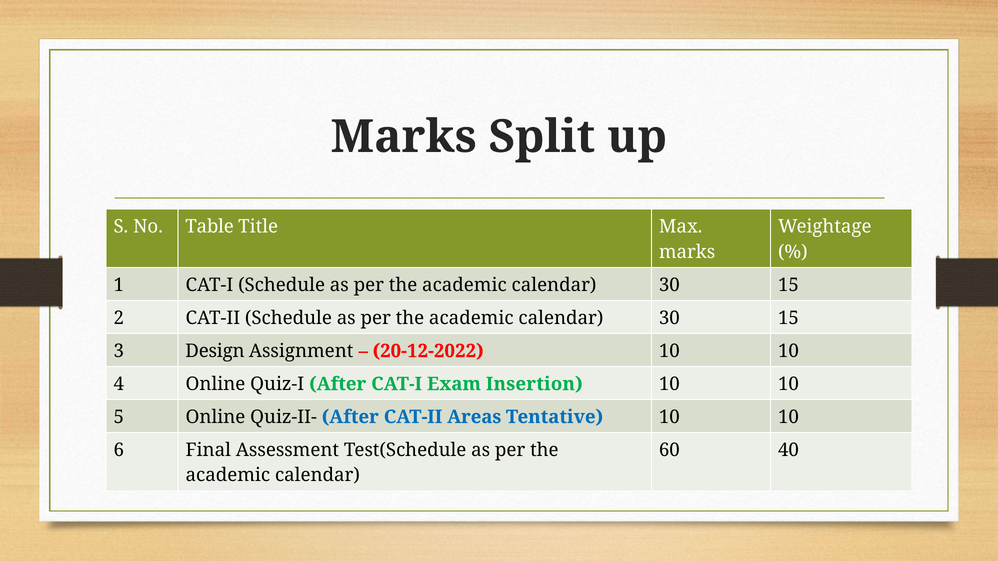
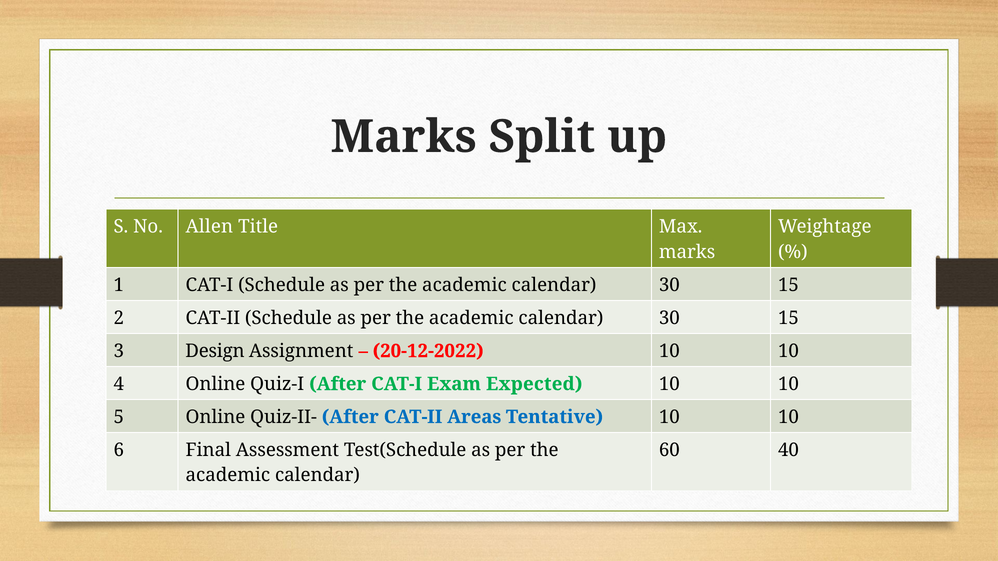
Table: Table -> Allen
Insertion: Insertion -> Expected
